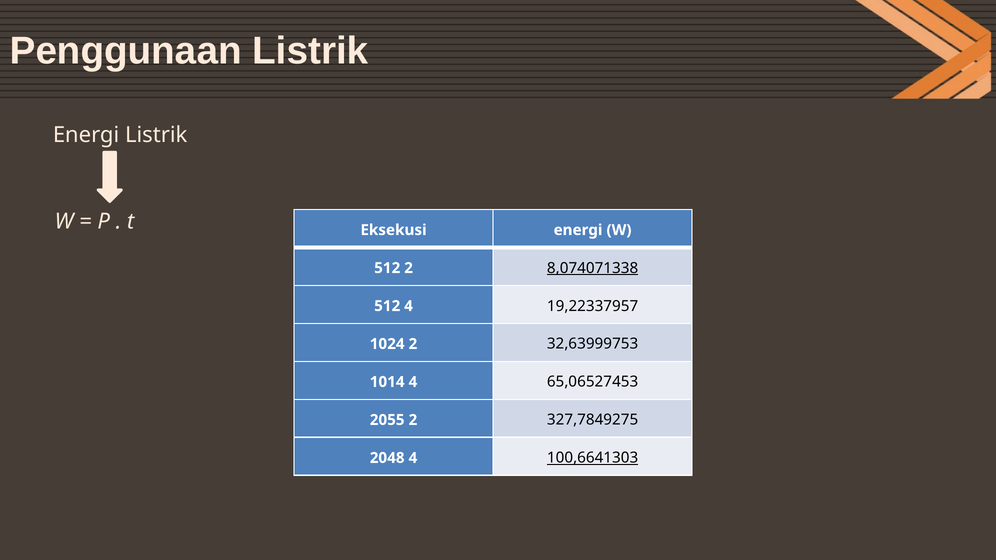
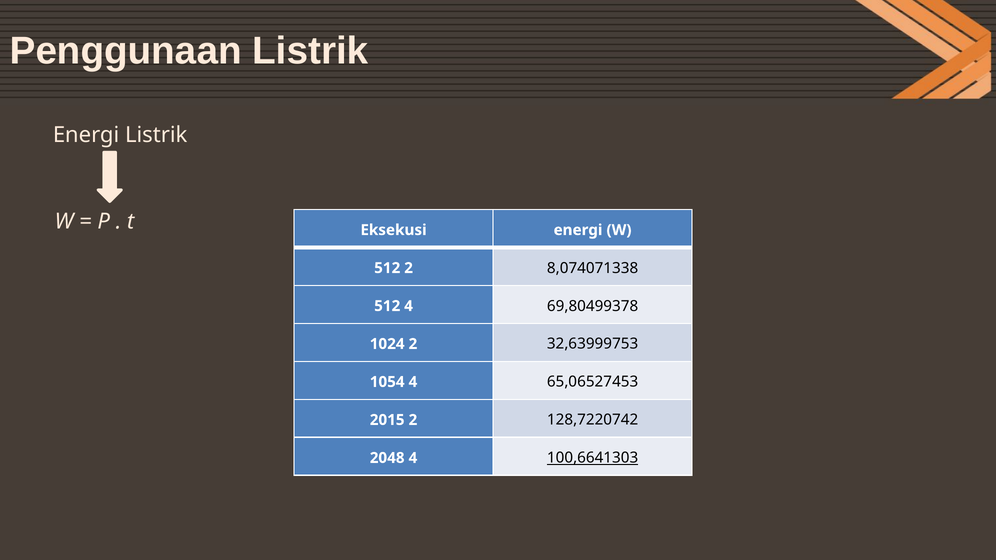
8,074071338 underline: present -> none
19,22337957: 19,22337957 -> 69,80499378
1014: 1014 -> 1054
2055: 2055 -> 2015
327,7849275: 327,7849275 -> 128,7220742
